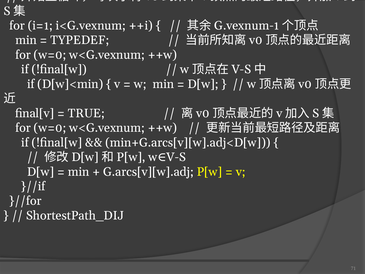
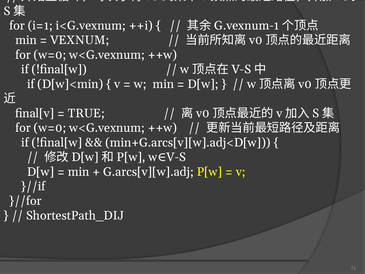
TYPEDEF: TYPEDEF -> VEXNUM
